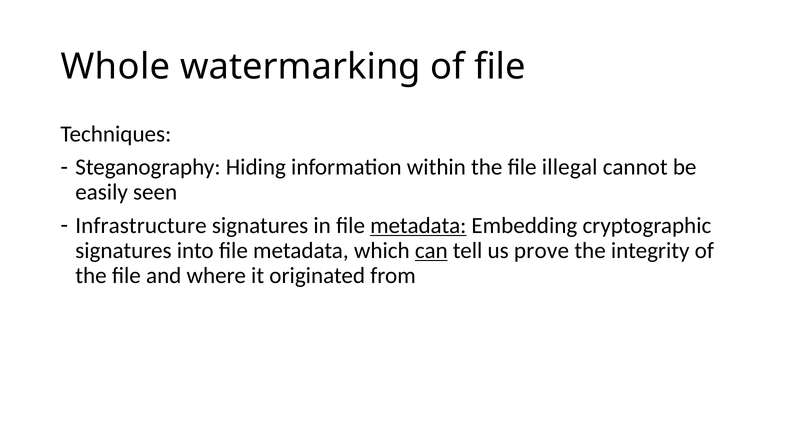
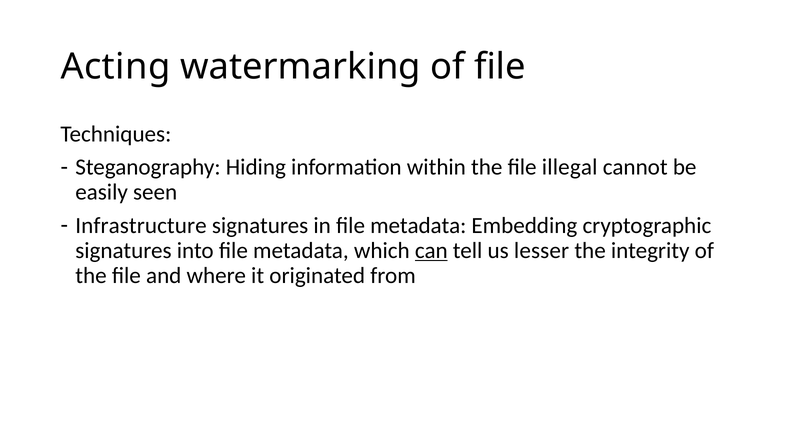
Whole: Whole -> Acting
metadata at (418, 226) underline: present -> none
prove: prove -> lesser
